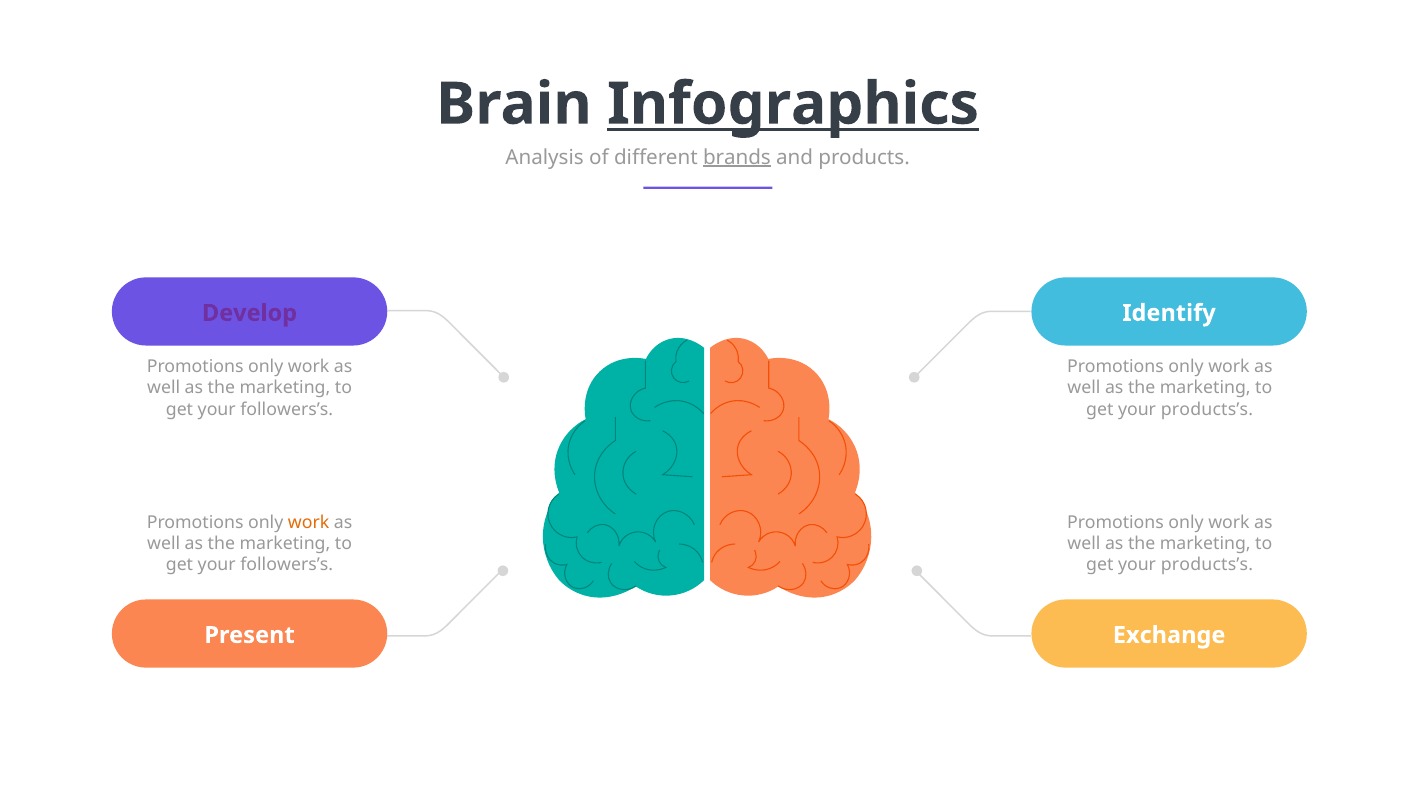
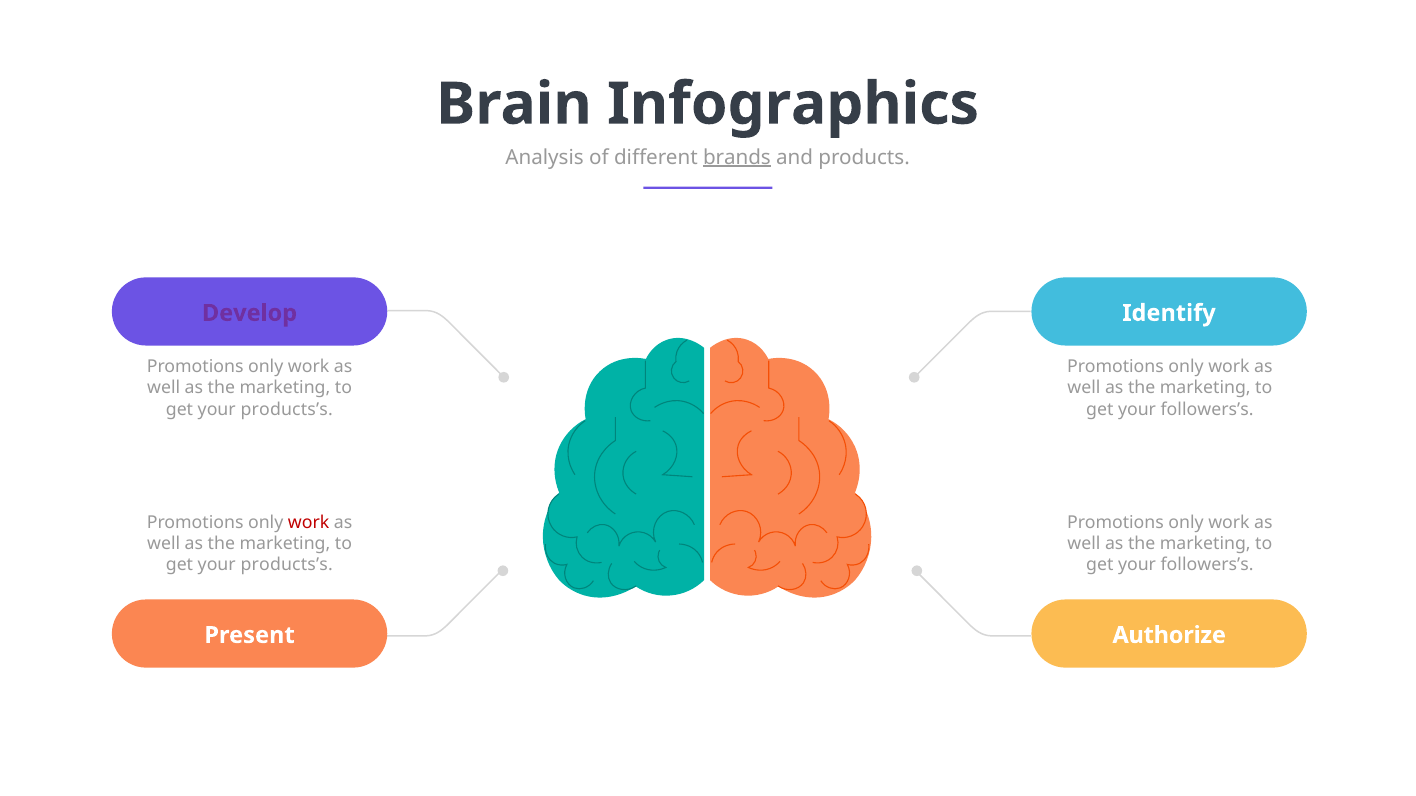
Infographics underline: present -> none
followers’s at (287, 409): followers’s -> products’s
products’s at (1207, 409): products’s -> followers’s
work at (309, 523) colour: orange -> red
followers’s at (287, 565): followers’s -> products’s
products’s at (1207, 565): products’s -> followers’s
Exchange: Exchange -> Authorize
